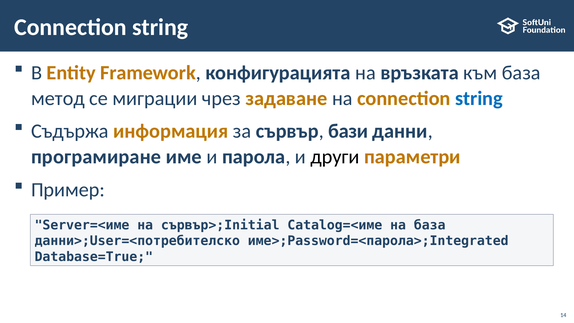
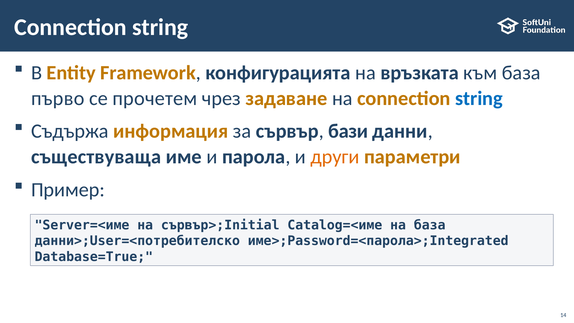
метод: метод -> първо
миграции: миграции -> прочетем
програмиране: програмиране -> съществуваща
други colour: black -> orange
